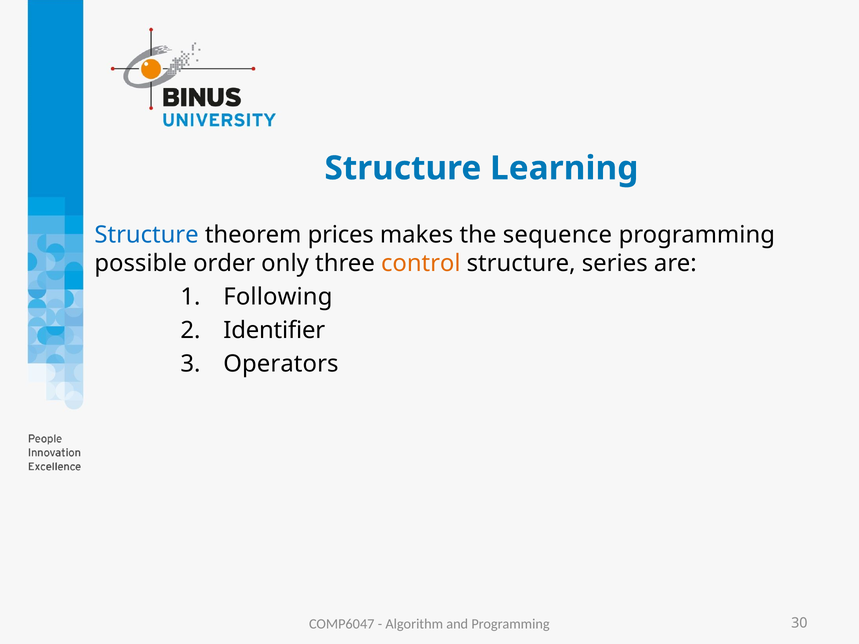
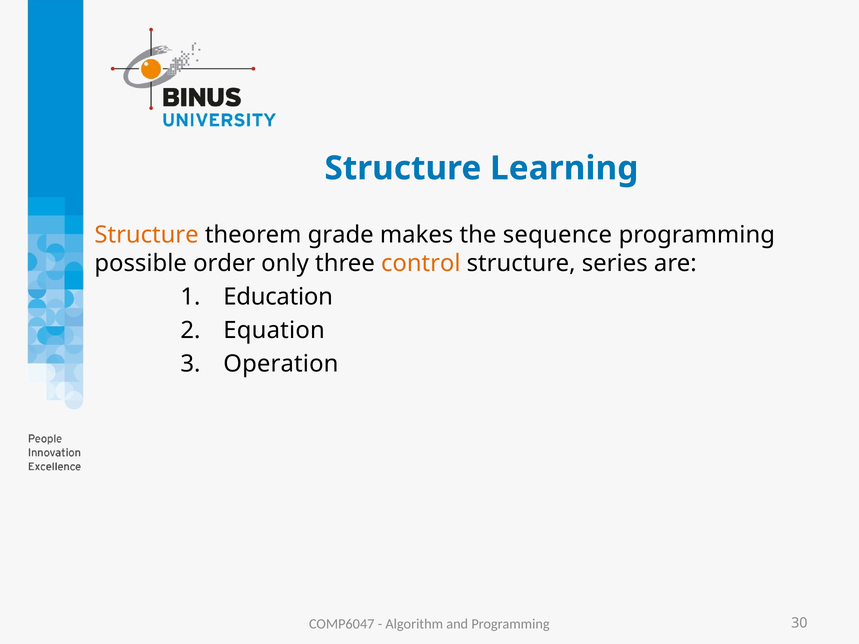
Structure at (147, 235) colour: blue -> orange
prices: prices -> grade
Following: Following -> Education
Identifier: Identifier -> Equation
Operators: Operators -> Operation
